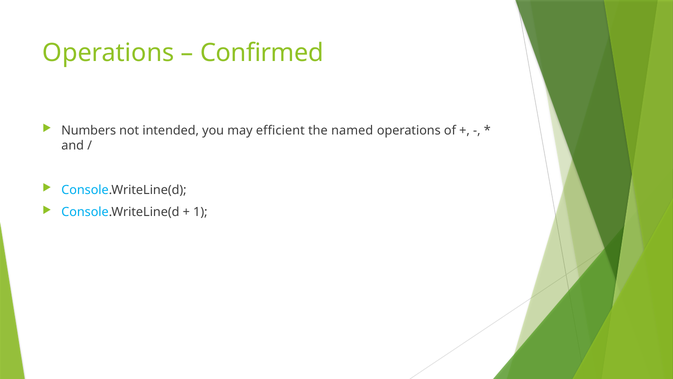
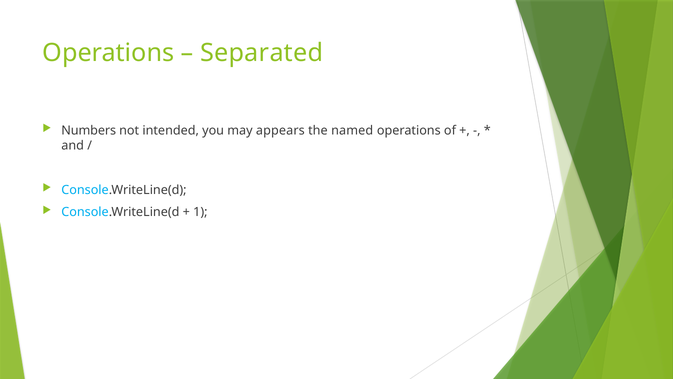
Confirmed: Confirmed -> Separated
efficient: efficient -> appears
